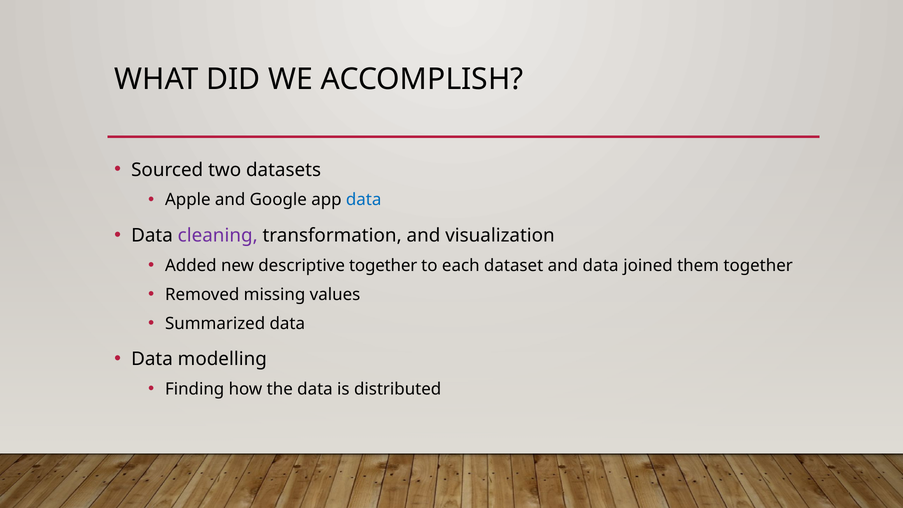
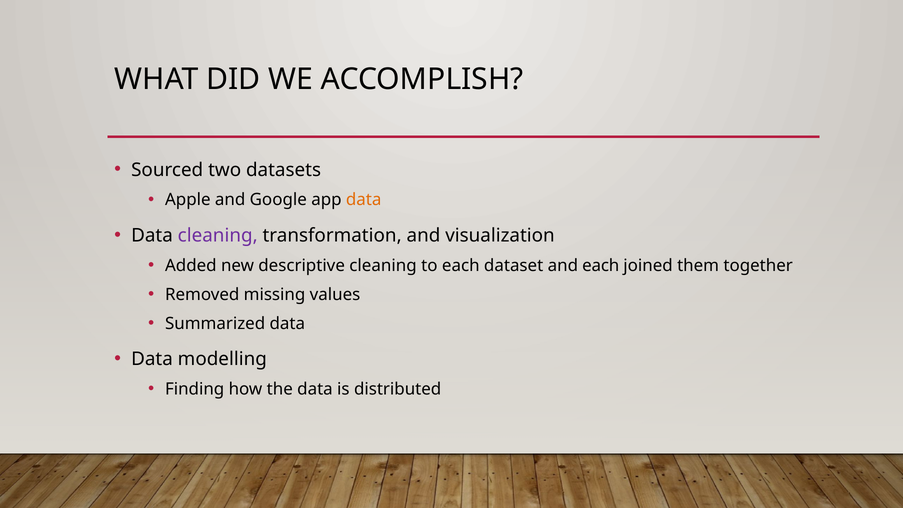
data at (364, 200) colour: blue -> orange
descriptive together: together -> cleaning
and data: data -> each
